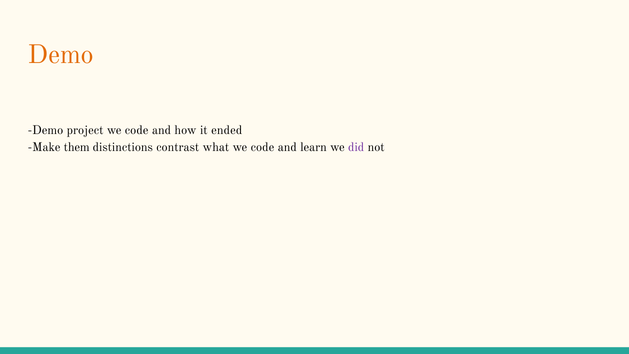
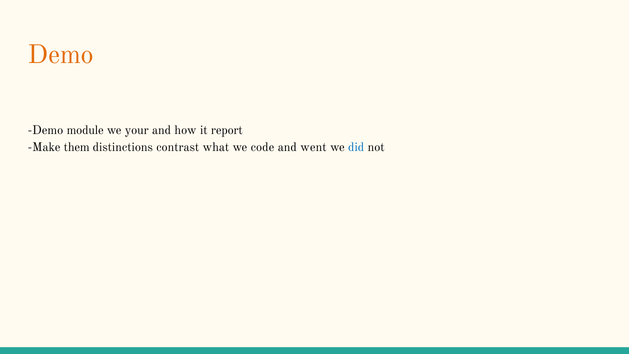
project: project -> module
code at (137, 130): code -> your
ended: ended -> report
learn: learn -> went
did colour: purple -> blue
